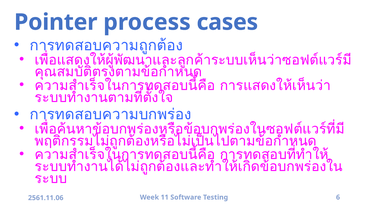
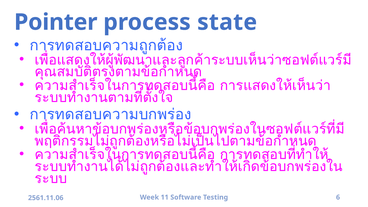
cases: cases -> state
